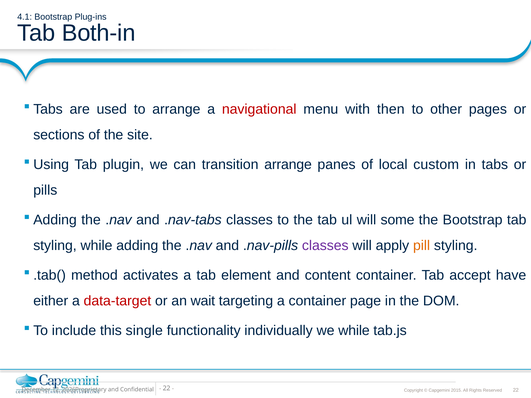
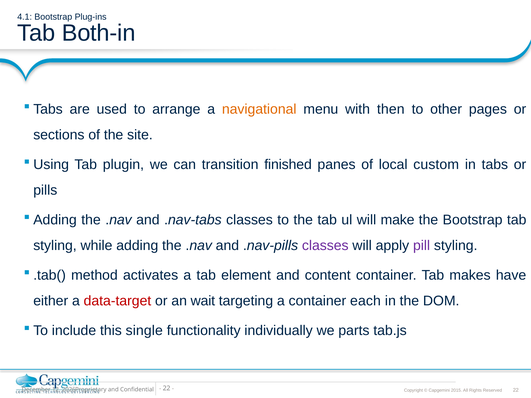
navigational colour: red -> orange
transition arrange: arrange -> finished
some: some -> make
pill colour: orange -> purple
accept: accept -> makes
page: page -> each
we while: while -> parts
